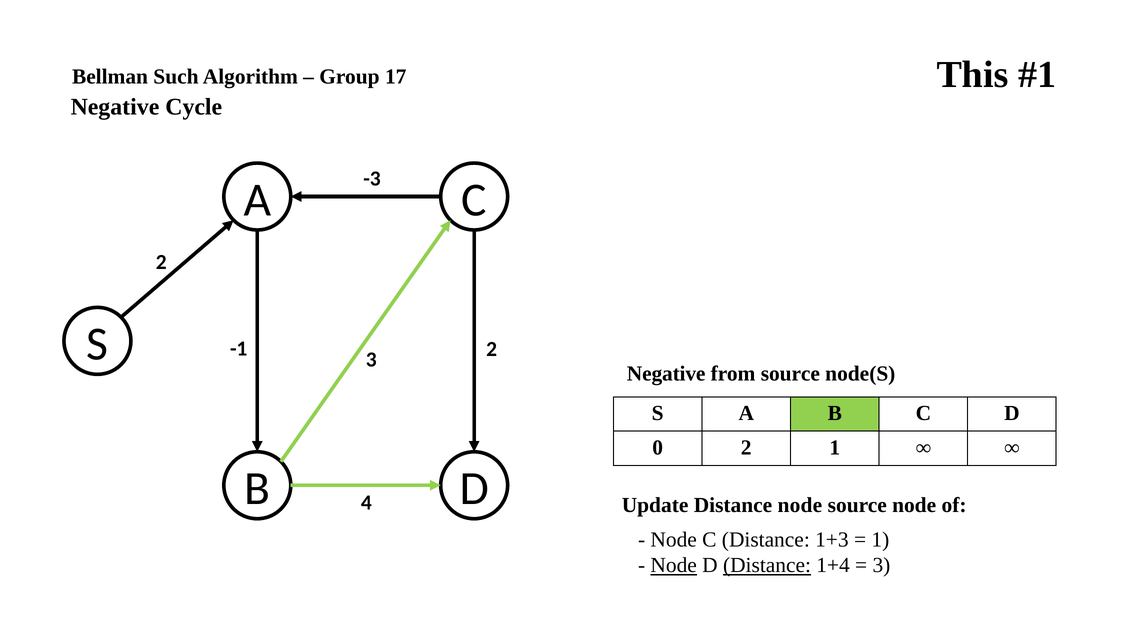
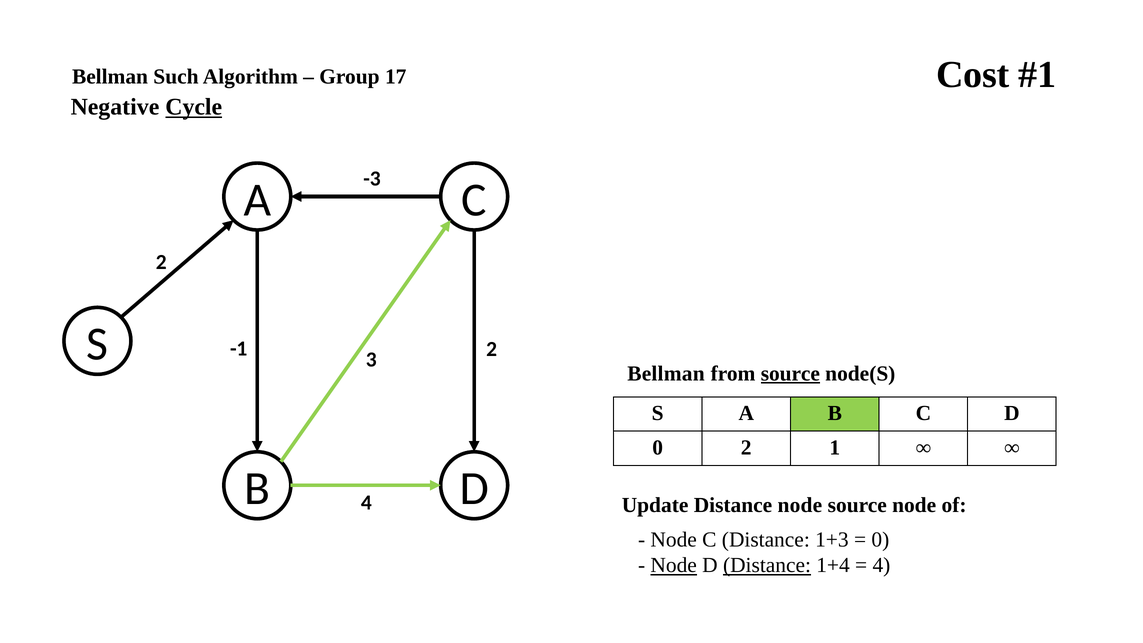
This: This -> Cost
Cycle underline: none -> present
Negative at (666, 373): Negative -> Bellman
source at (790, 373) underline: none -> present
1 at (880, 540): 1 -> 0
3 at (881, 565): 3 -> 4
